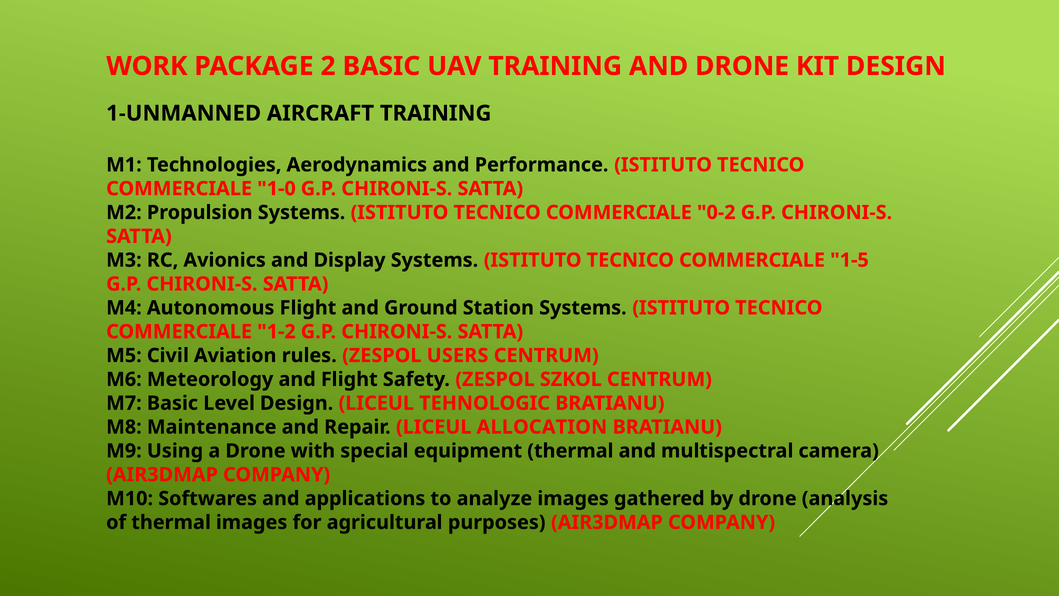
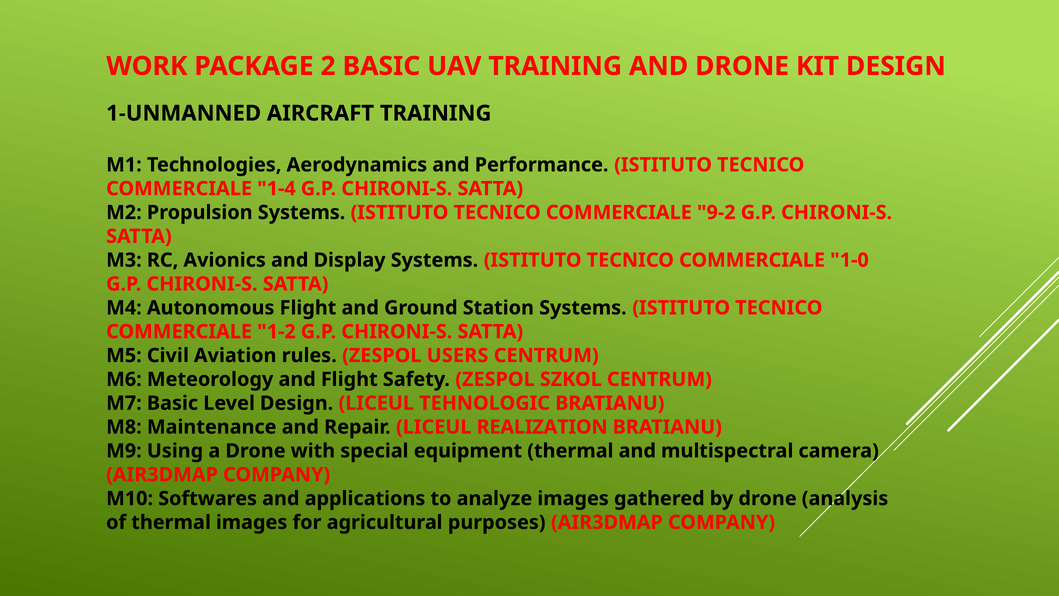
1-0: 1-0 -> 1-4
0-2: 0-2 -> 9-2
1-5: 1-5 -> 1-0
ALLOCATION: ALLOCATION -> REALIZATION
